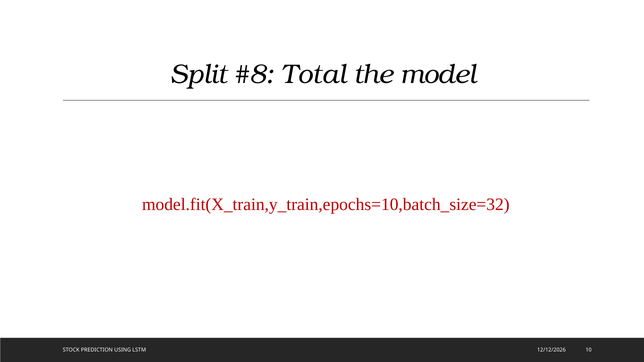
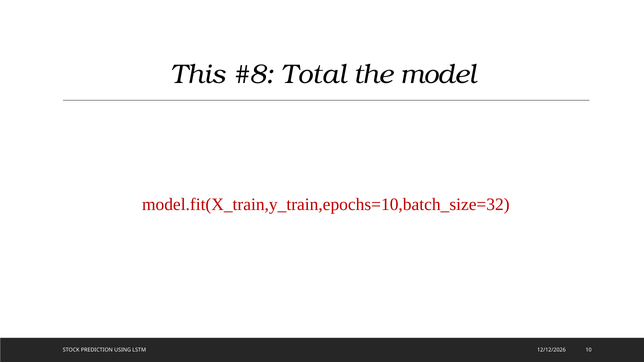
Split: Split -> This
